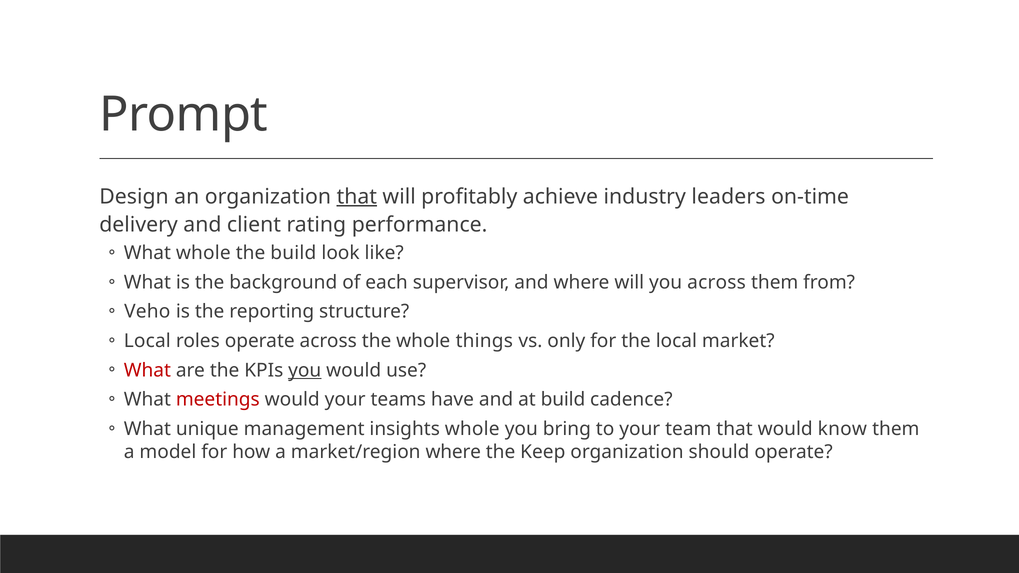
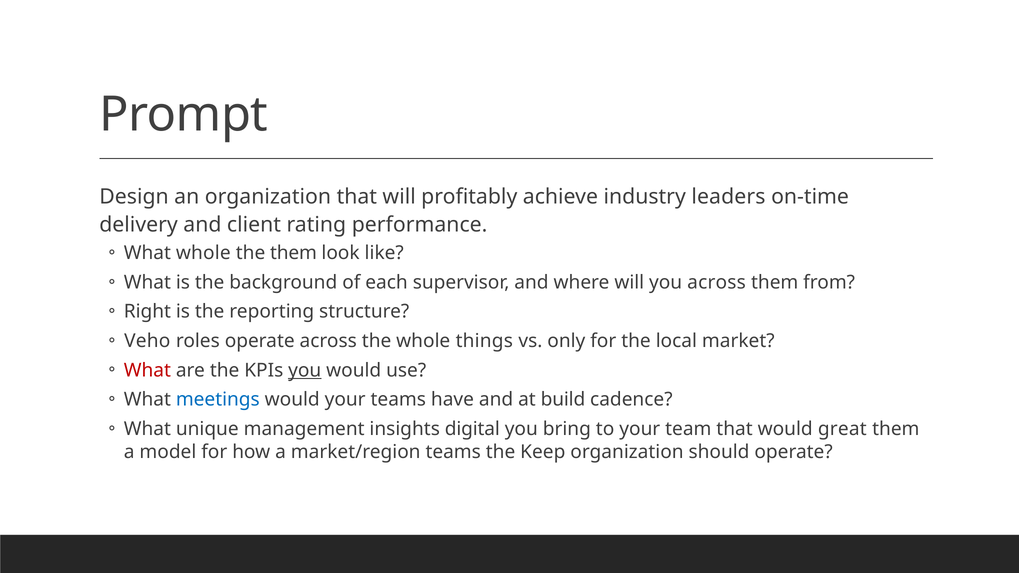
that at (357, 197) underline: present -> none
the build: build -> them
Veho: Veho -> Right
Local at (147, 341): Local -> Veho
meetings colour: red -> blue
insights whole: whole -> digital
know: know -> great
market/region where: where -> teams
